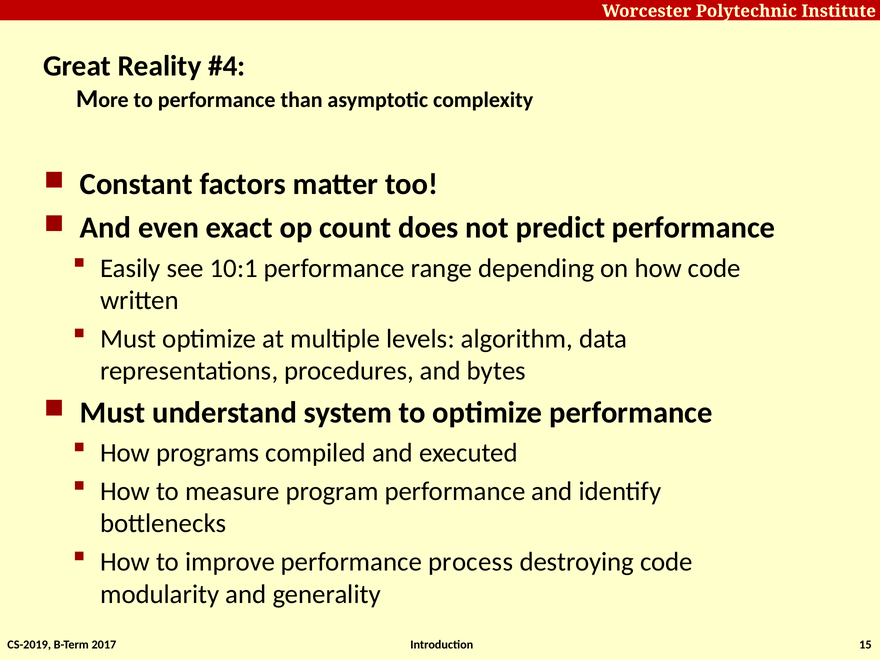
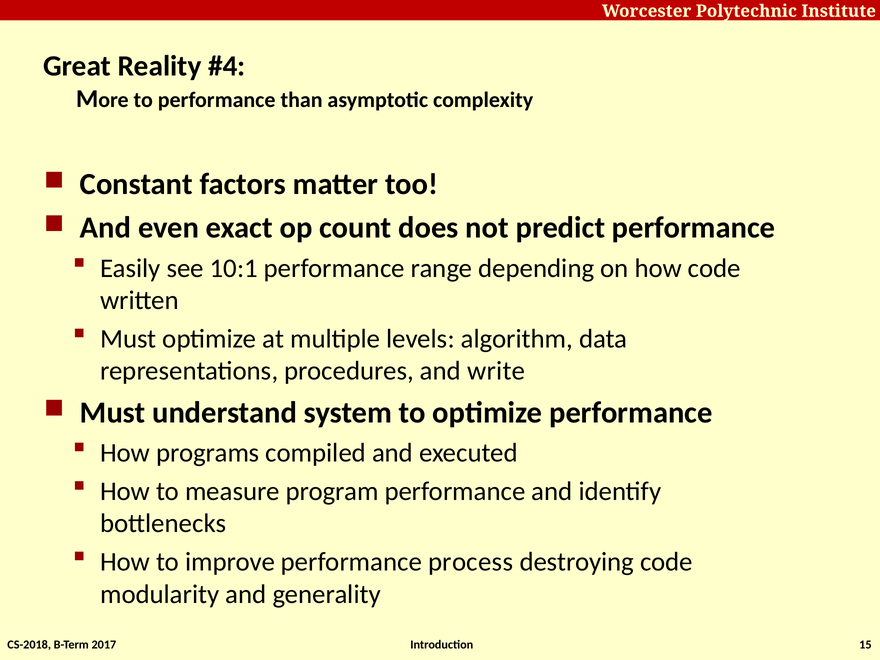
bytes: bytes -> write
CS-2019: CS-2019 -> CS-2018
